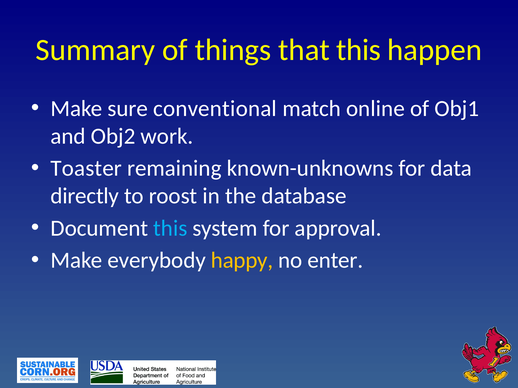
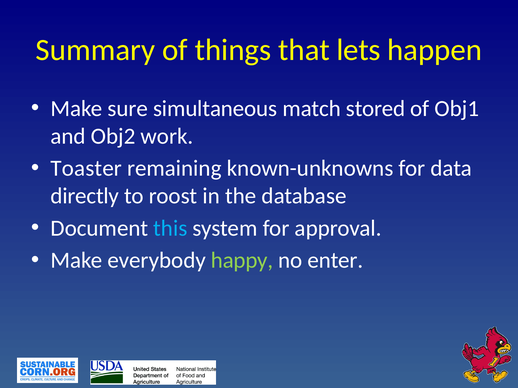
that this: this -> lets
conventional: conventional -> simultaneous
online: online -> stored
happy colour: yellow -> light green
